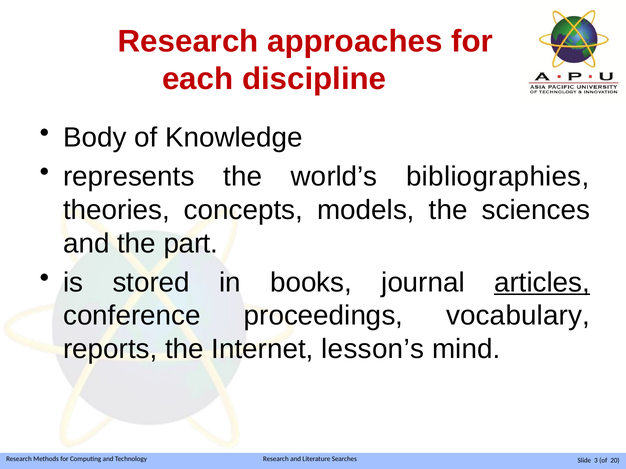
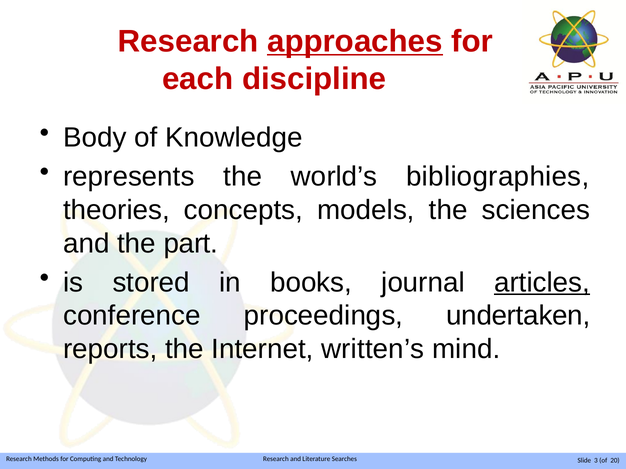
approaches underline: none -> present
vocabulary: vocabulary -> undertaken
lesson’s: lesson’s -> written’s
